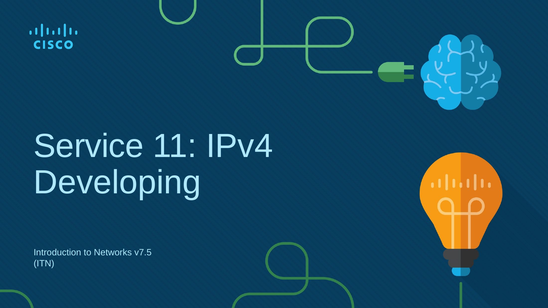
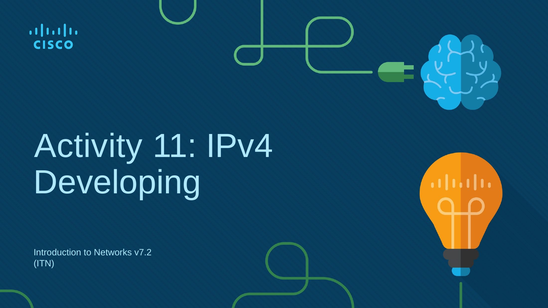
Service: Service -> Activity
v7.5: v7.5 -> v7.2
